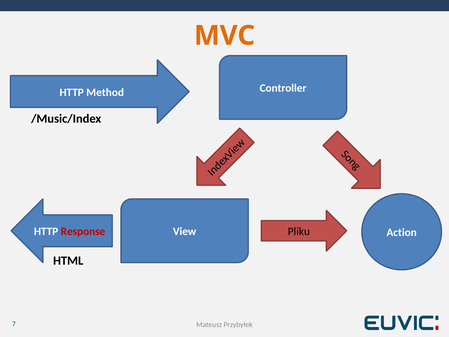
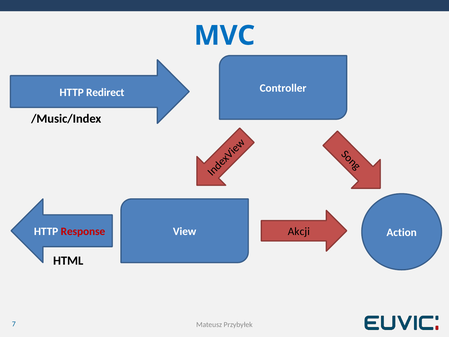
MVC colour: orange -> blue
Method: Method -> Redirect
Pliku: Pliku -> Akcji
